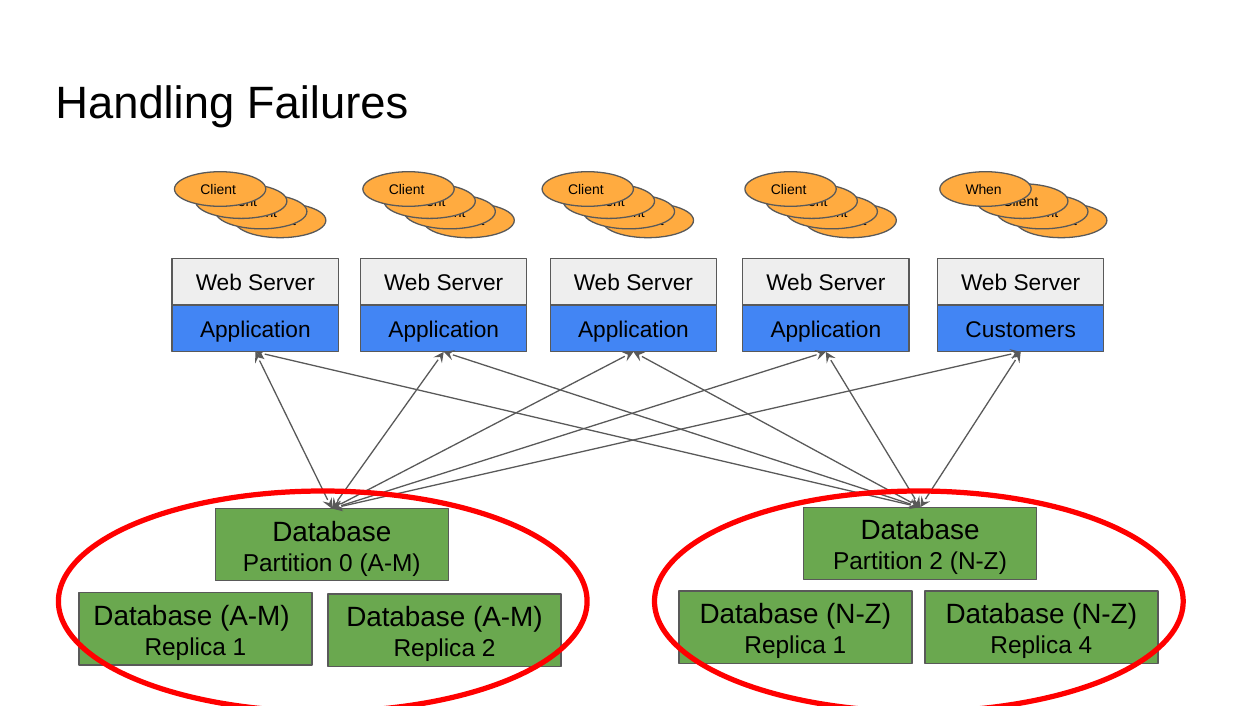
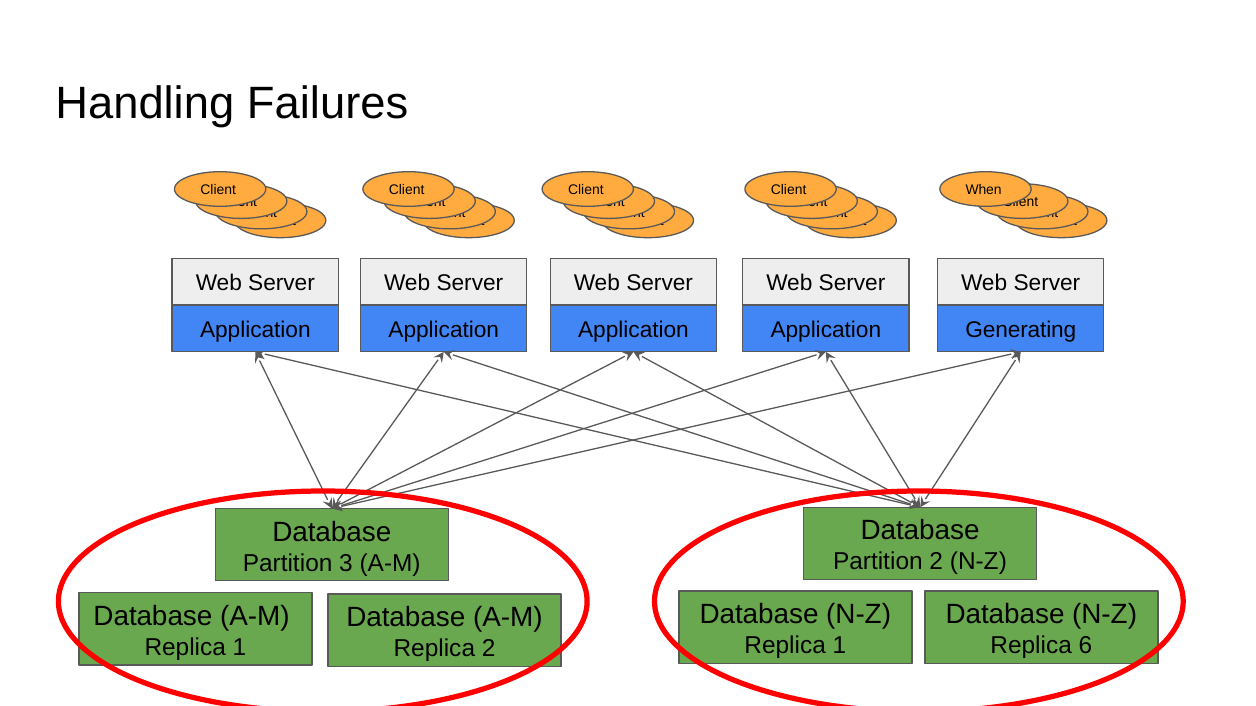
Customers: Customers -> Generating
0: 0 -> 3
4: 4 -> 6
